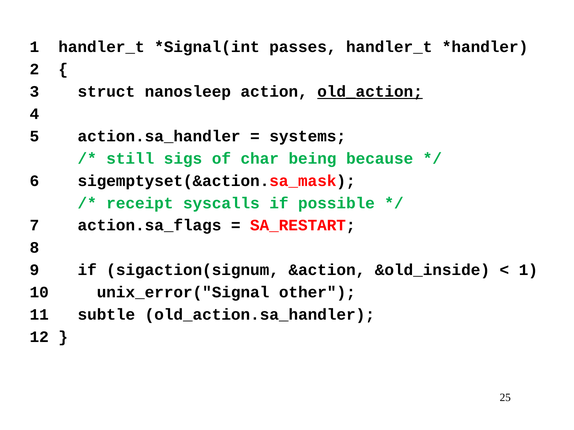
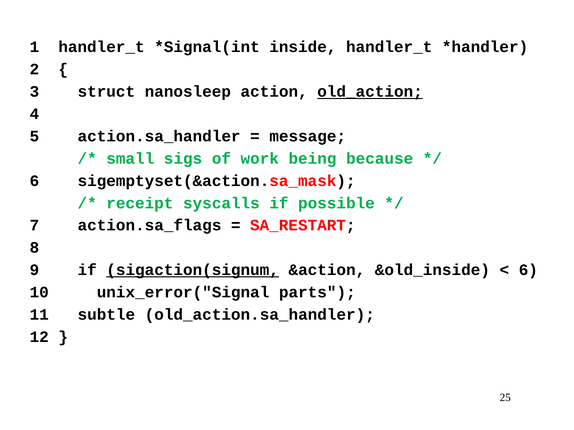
passes: passes -> inside
systems: systems -> message
still: still -> small
char: char -> work
sigaction(signum underline: none -> present
1 at (528, 270): 1 -> 6
other: other -> parts
